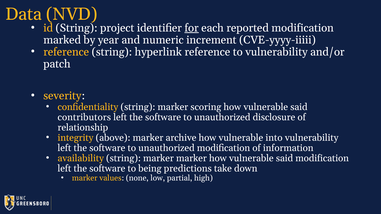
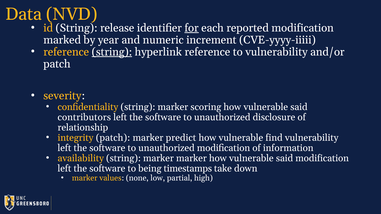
project: project -> release
string at (112, 52) underline: none -> present
integrity above: above -> patch
archive: archive -> predict
into: into -> find
predictions: predictions -> timestamps
